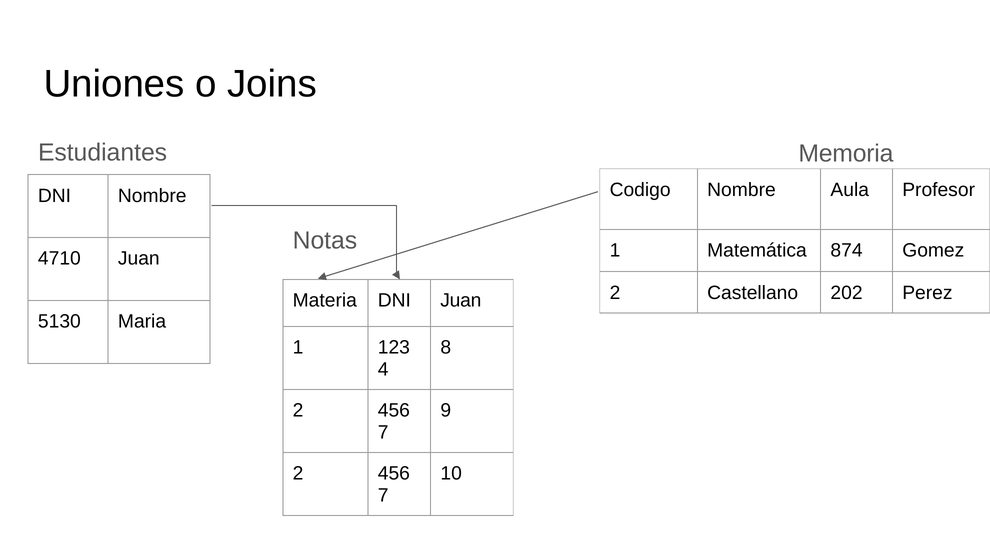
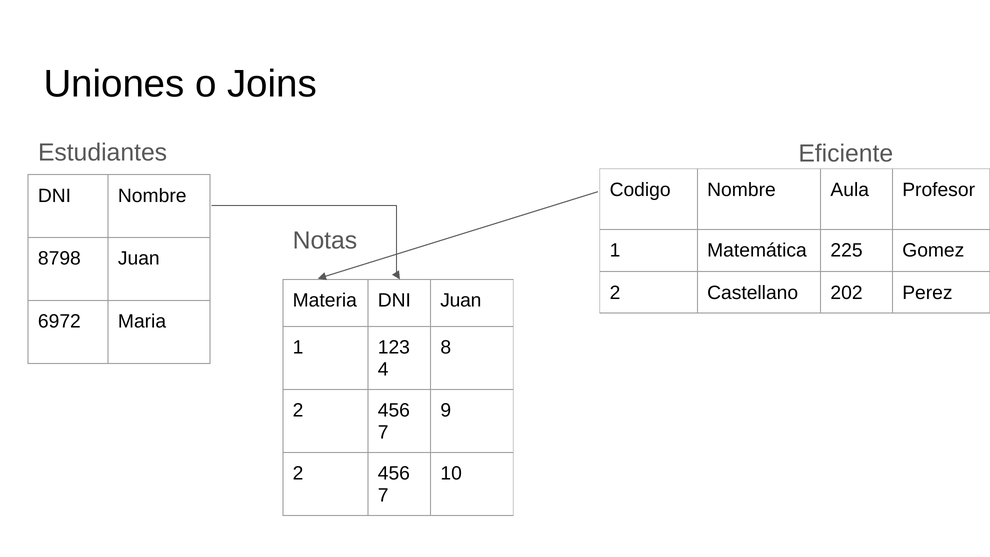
Memoria: Memoria -> Eficiente
874: 874 -> 225
4710: 4710 -> 8798
5130: 5130 -> 6972
